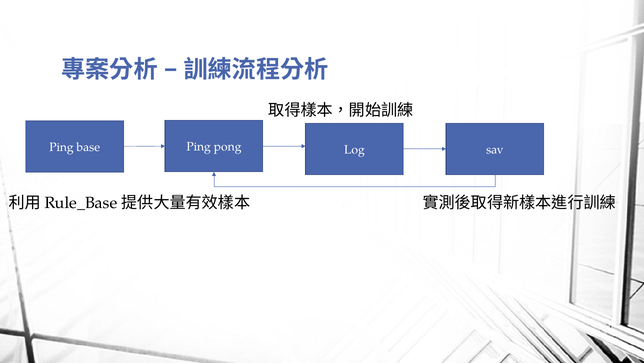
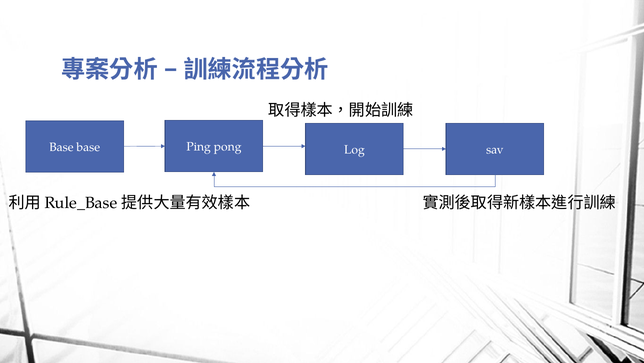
Ping at (61, 147): Ping -> Base
